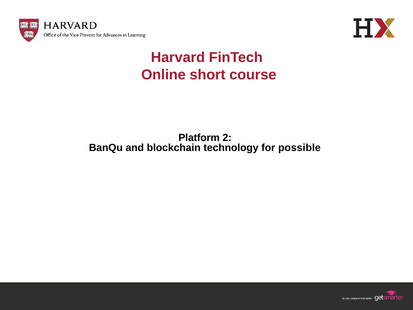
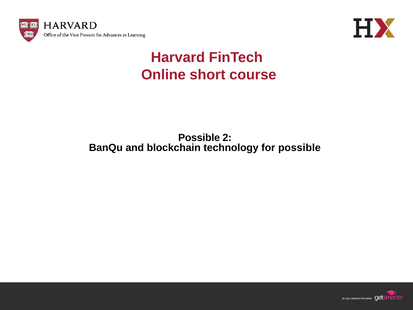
Platform at (199, 138): Platform -> Possible
